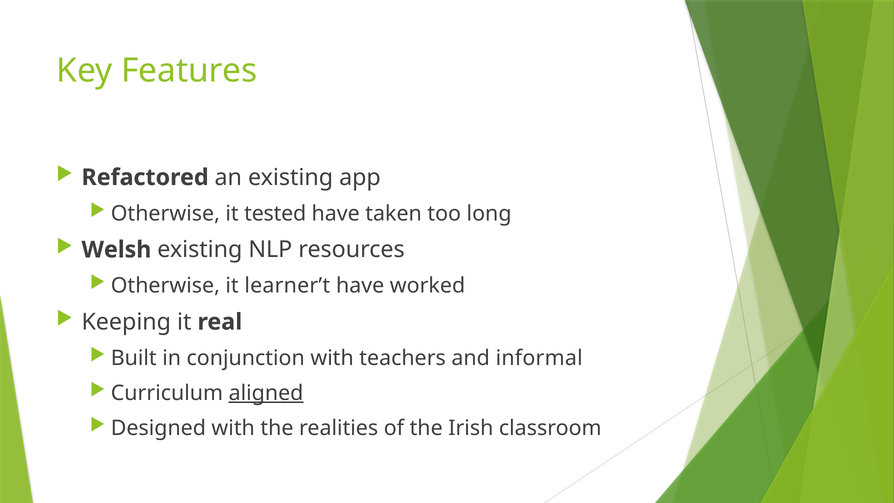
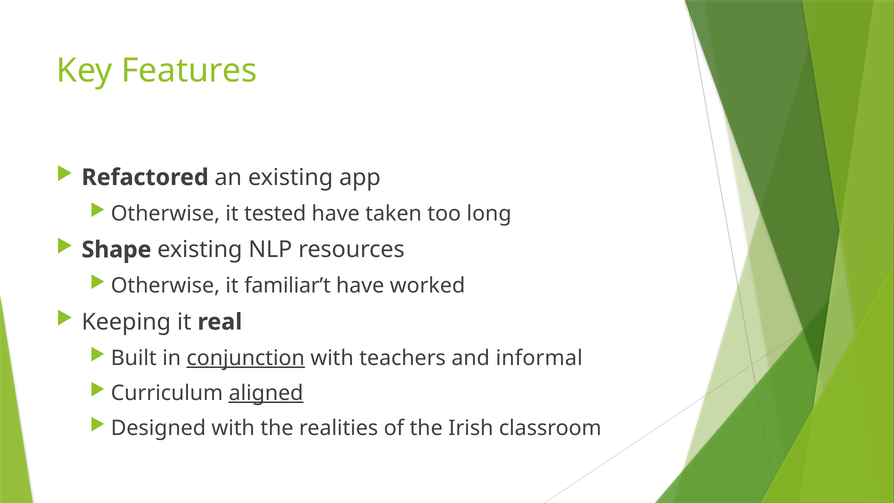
Welsh: Welsh -> Shape
learner’t: learner’t -> familiar’t
conjunction underline: none -> present
